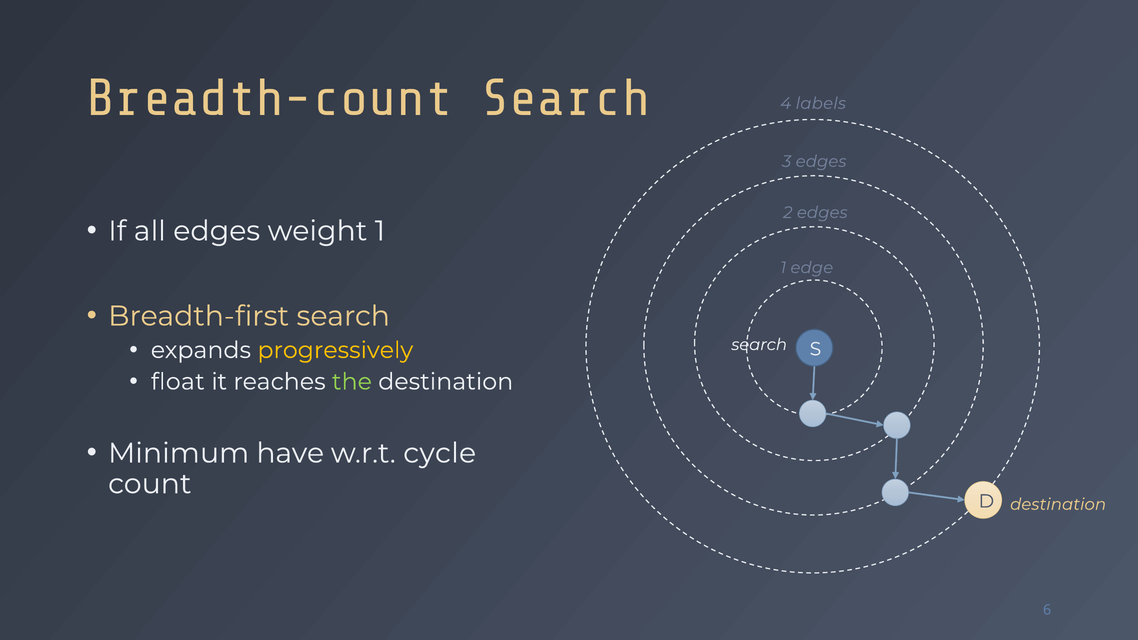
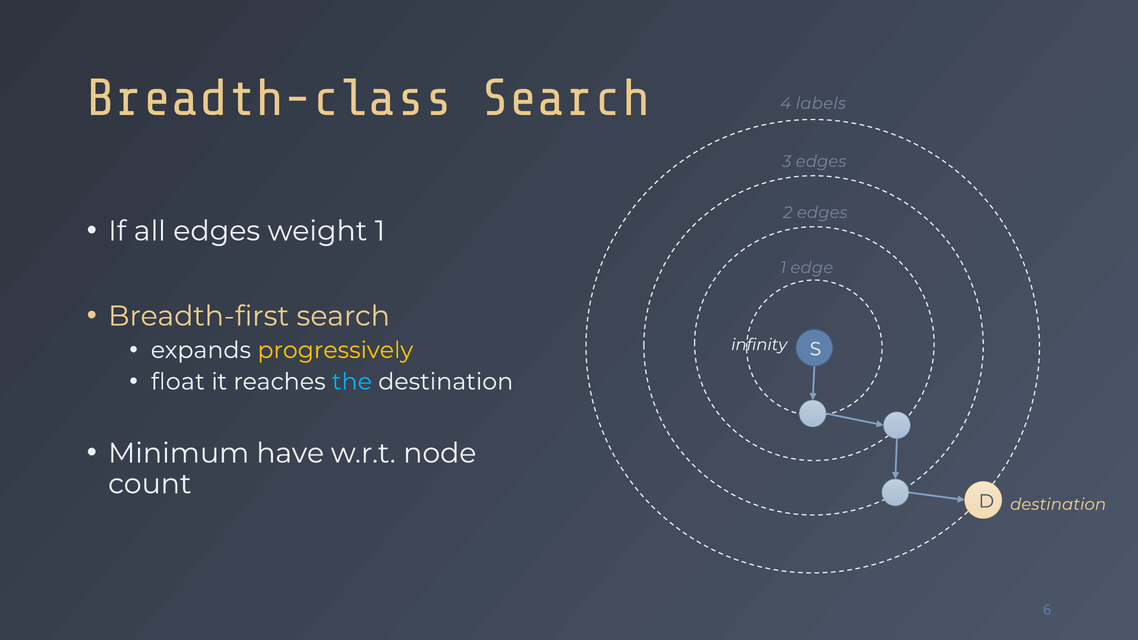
Breadth-count: Breadth-count -> Breadth-class
search at (759, 345): search -> infinity
the colour: light green -> light blue
cycle: cycle -> node
